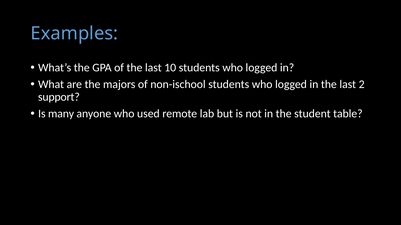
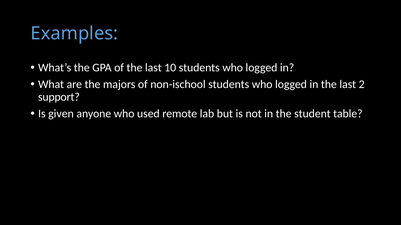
many: many -> given
